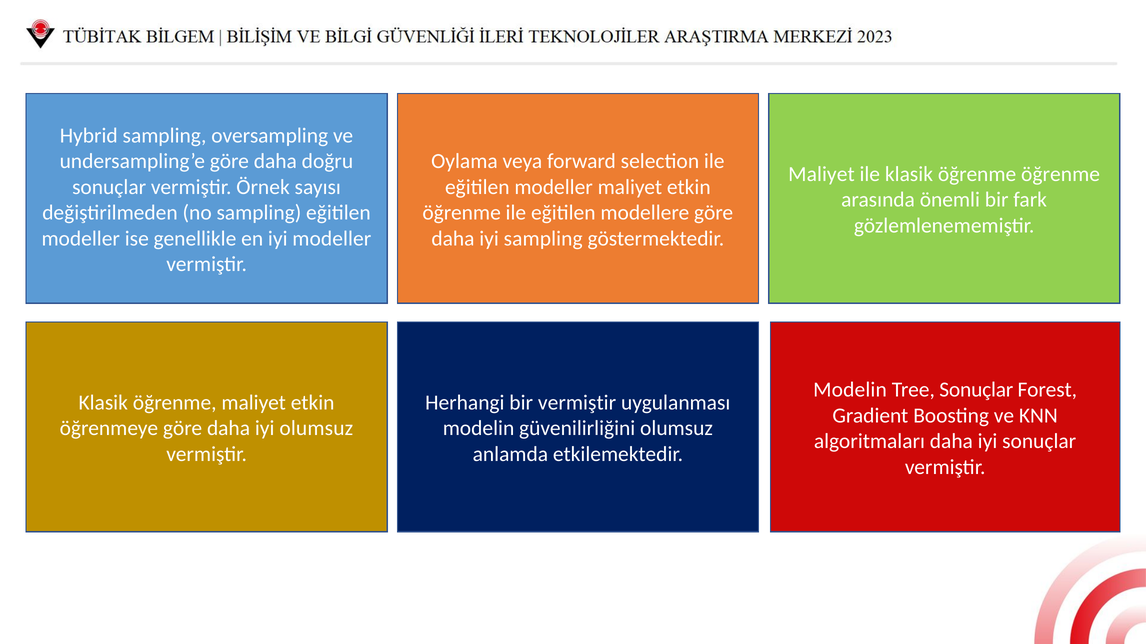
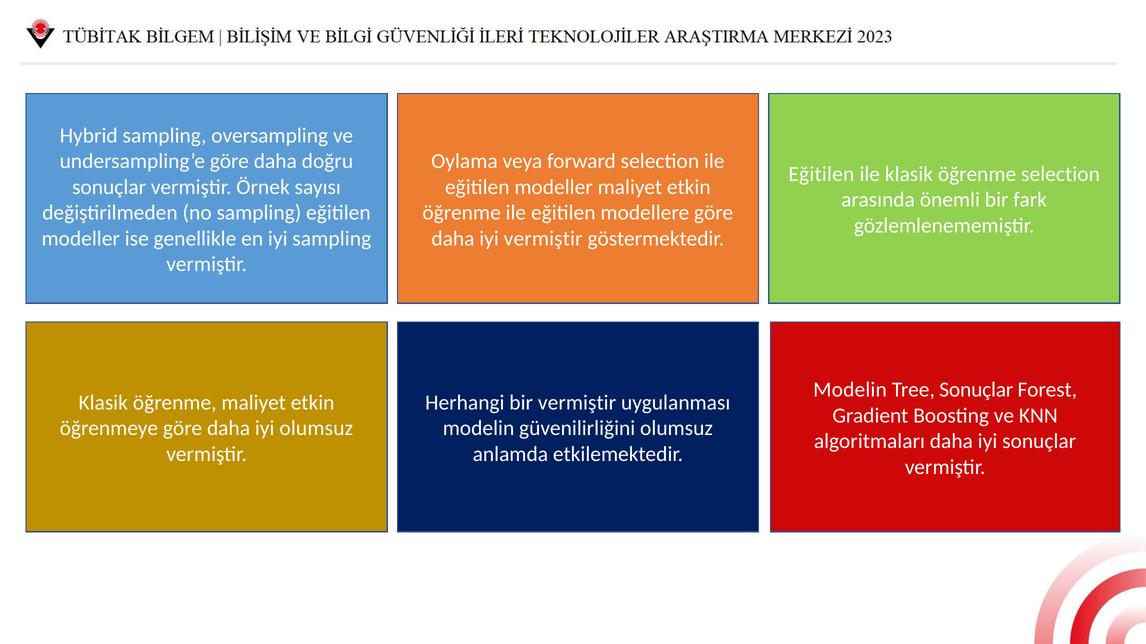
Maliyet at (821, 174): Maliyet -> Eğitilen
öğrenme öğrenme: öğrenme -> selection
iyi modeller: modeller -> sampling
iyi sampling: sampling -> vermiştir
